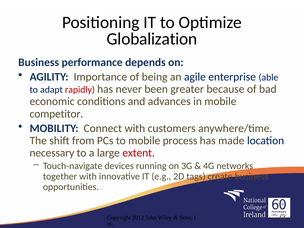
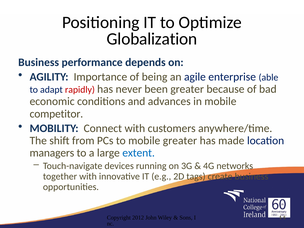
mobile process: process -> greater
necessary: necessary -> managers
extent colour: red -> blue
